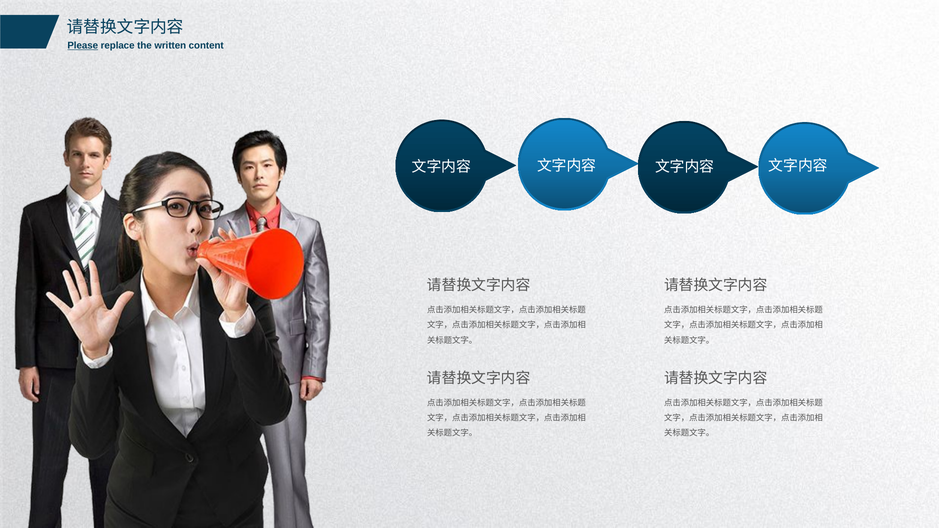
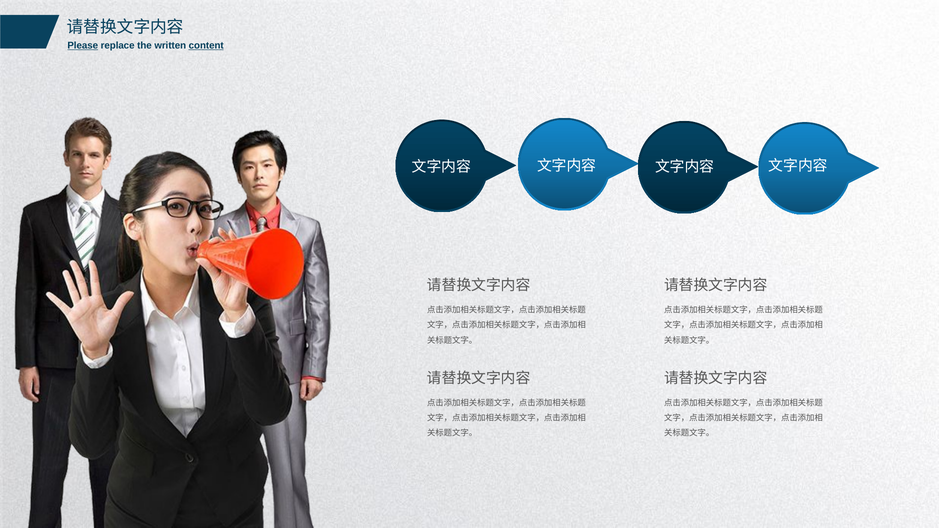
content underline: none -> present
